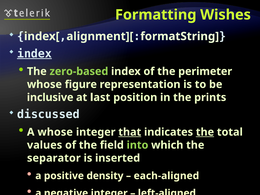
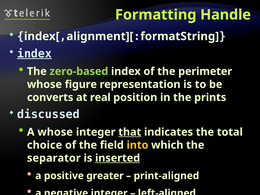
Wishes: Wishes -> Handle
inclusive: inclusive -> converts
last: last -> real
the at (205, 132) underline: present -> none
values: values -> choice
into colour: light green -> yellow
inserted underline: none -> present
density: density -> greater
each-aligned: each-aligned -> print-aligned
